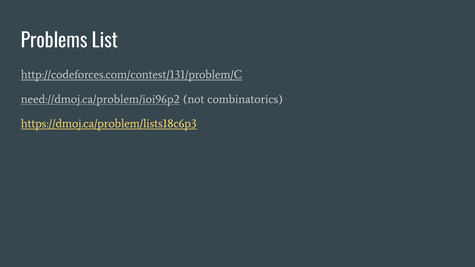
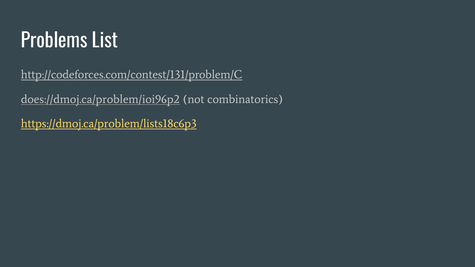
need://dmoj.ca/problem/ioi96p2: need://dmoj.ca/problem/ioi96p2 -> does://dmoj.ca/problem/ioi96p2
